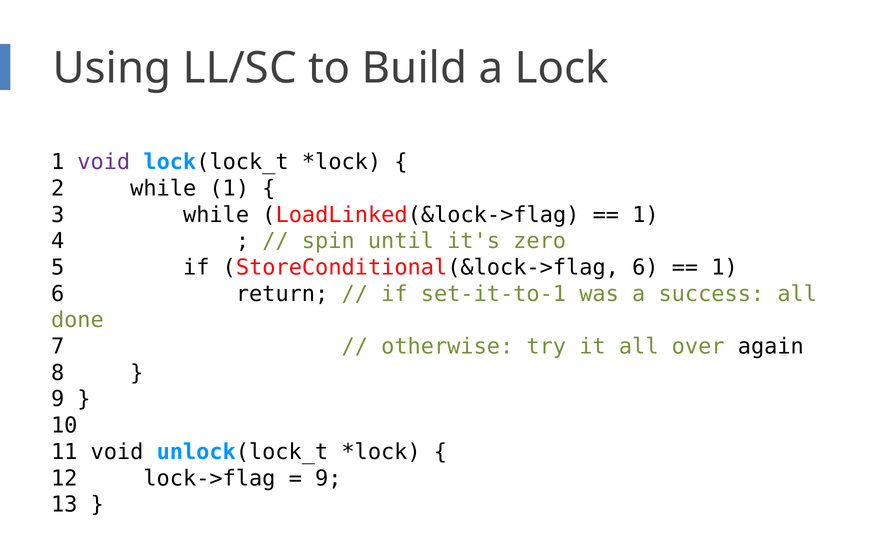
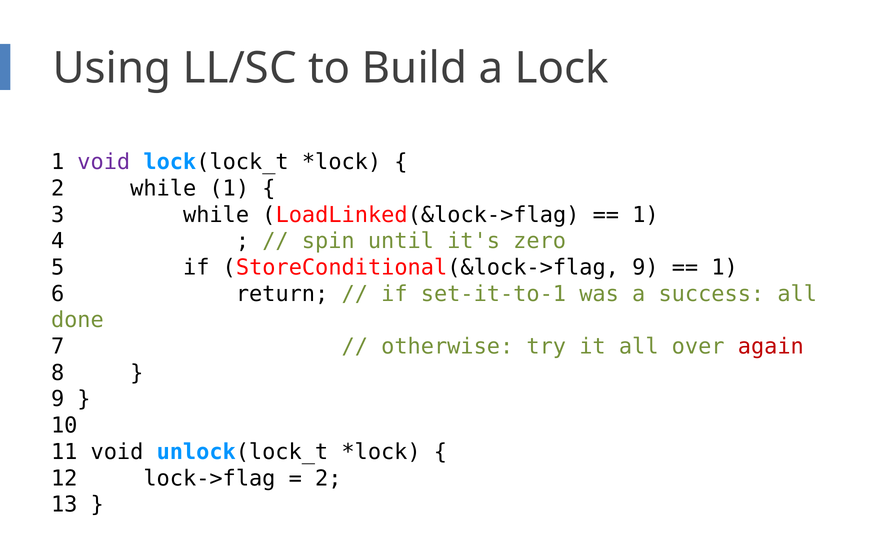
StoreConditional(&lock->flag 6: 6 -> 9
again colour: black -> red
9 at (328, 478): 9 -> 2
